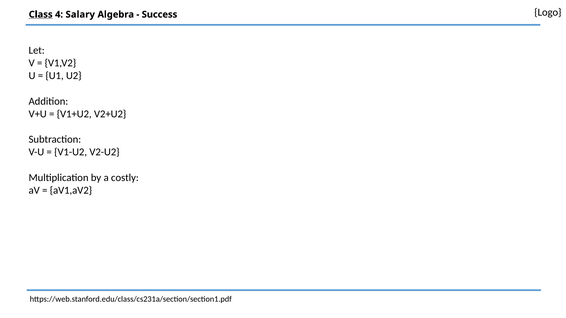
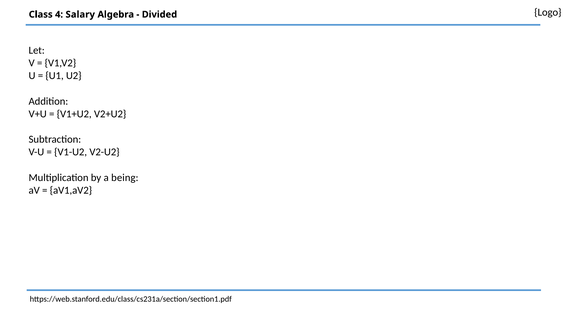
Class underline: present -> none
Success: Success -> Divided
costly: costly -> being
